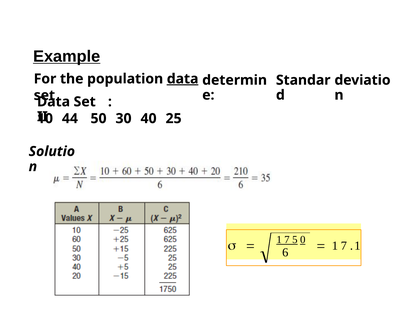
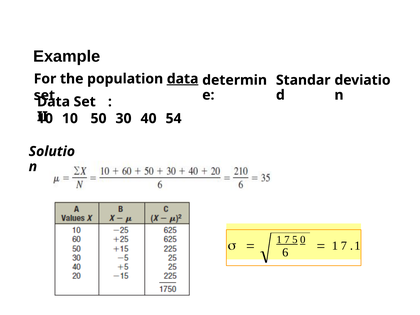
Example underline: present -> none
44 at (70, 119): 44 -> 10
25: 25 -> 54
